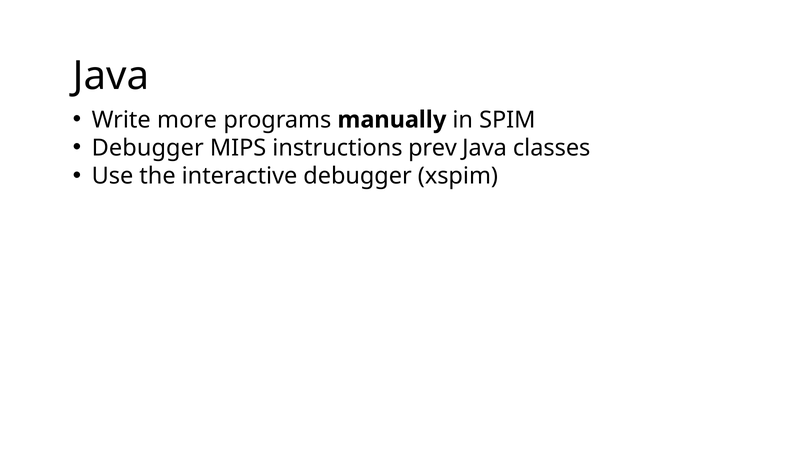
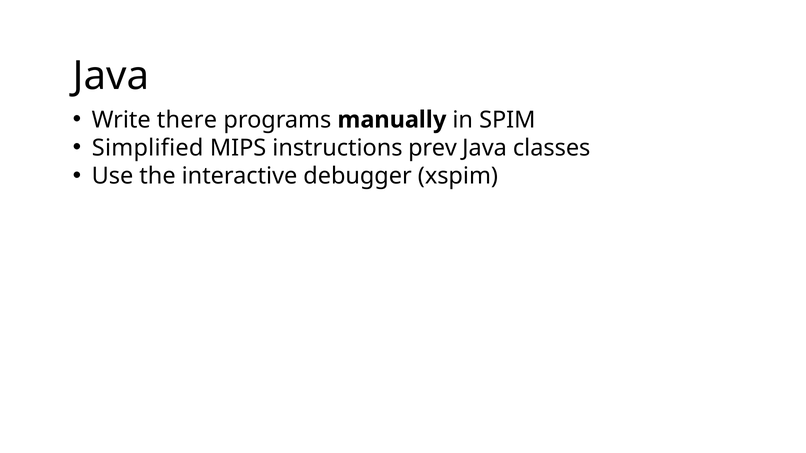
more: more -> there
Debugger at (148, 148): Debugger -> Simplified
